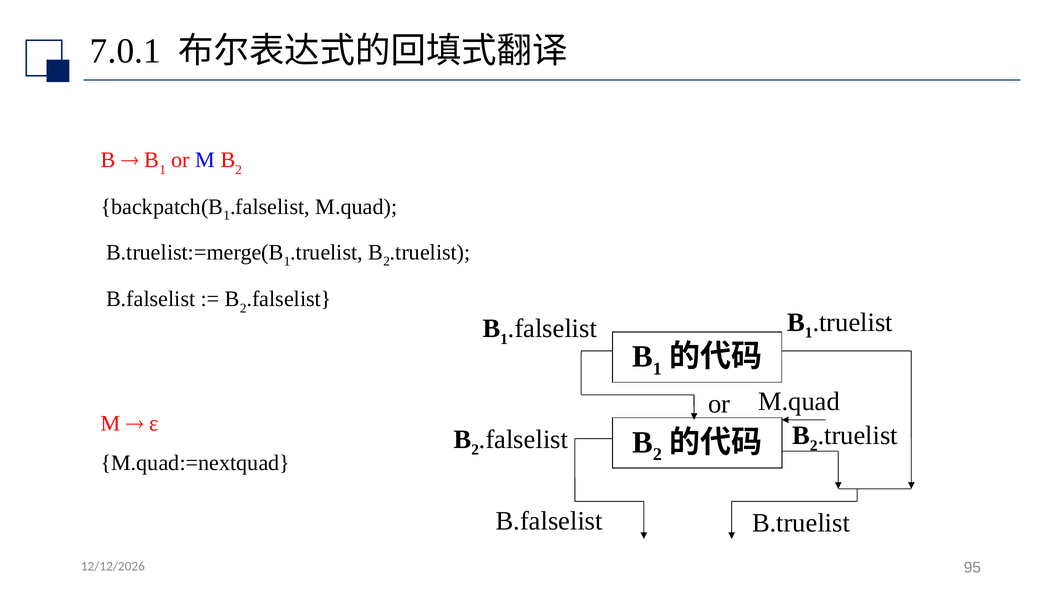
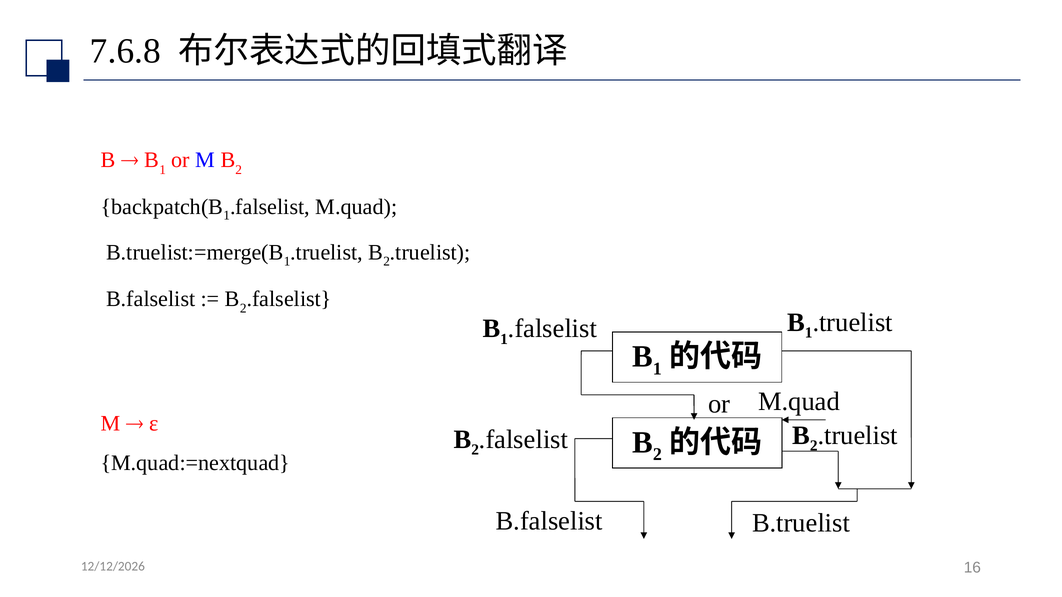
7.0.1: 7.0.1 -> 7.6.8
95: 95 -> 16
